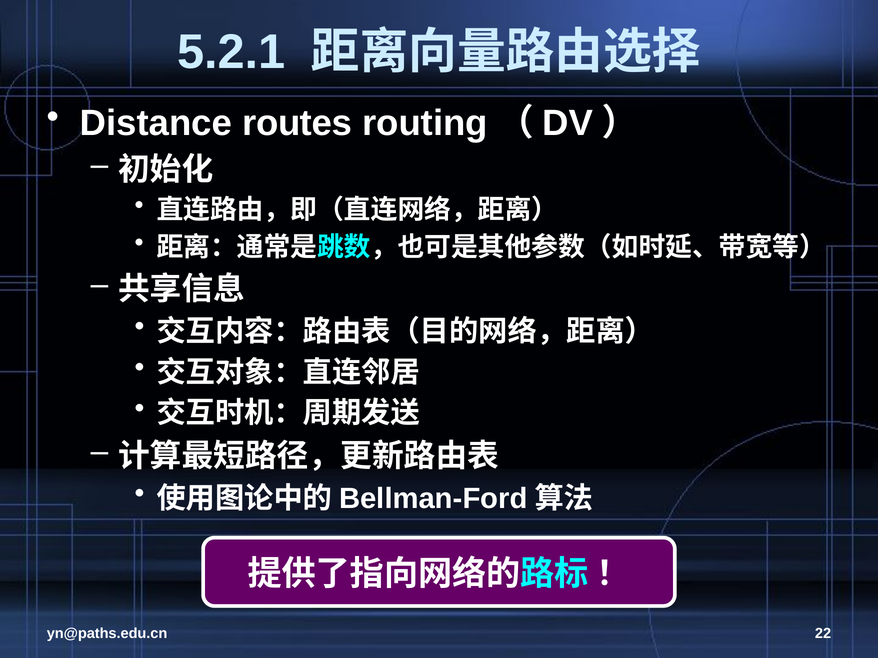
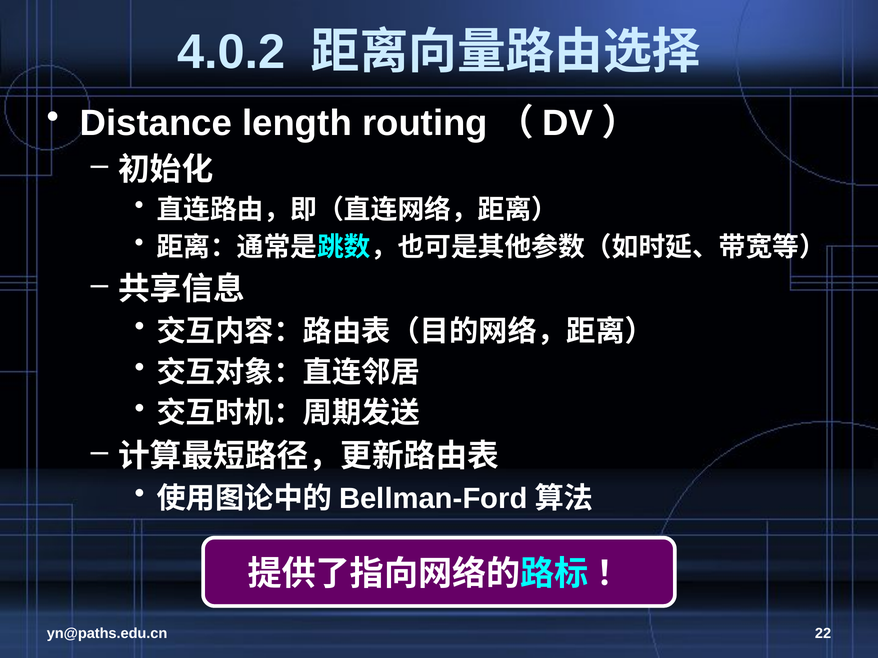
5.2.1: 5.2.1 -> 4.0.2
routes: routes -> length
